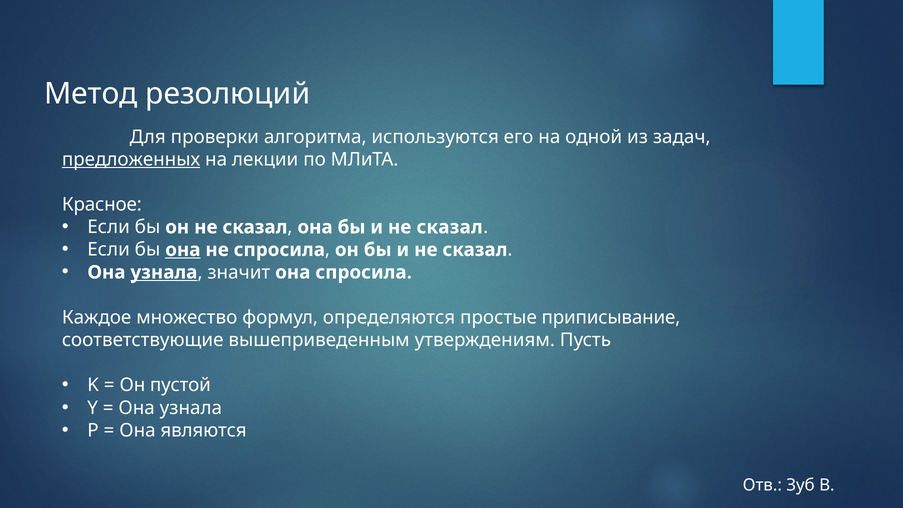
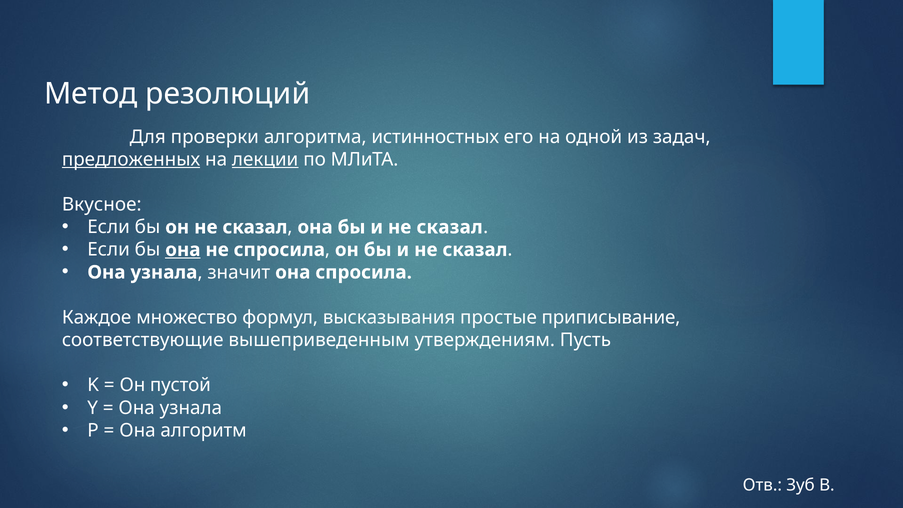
используются: используются -> истинностных
лекции underline: none -> present
Красное: Красное -> Вкусное
узнала at (164, 272) underline: present -> none
определяются: определяются -> высказывания
являются: являются -> алгоритм
